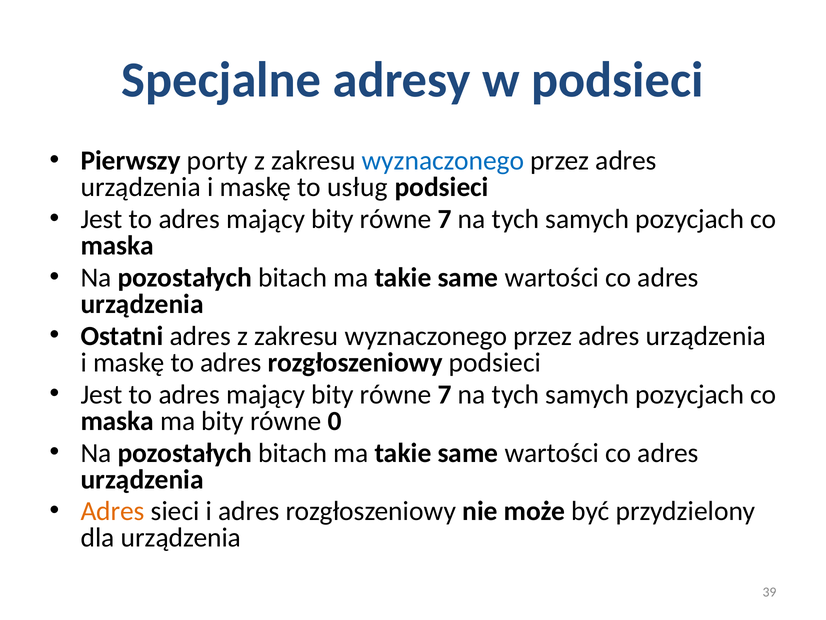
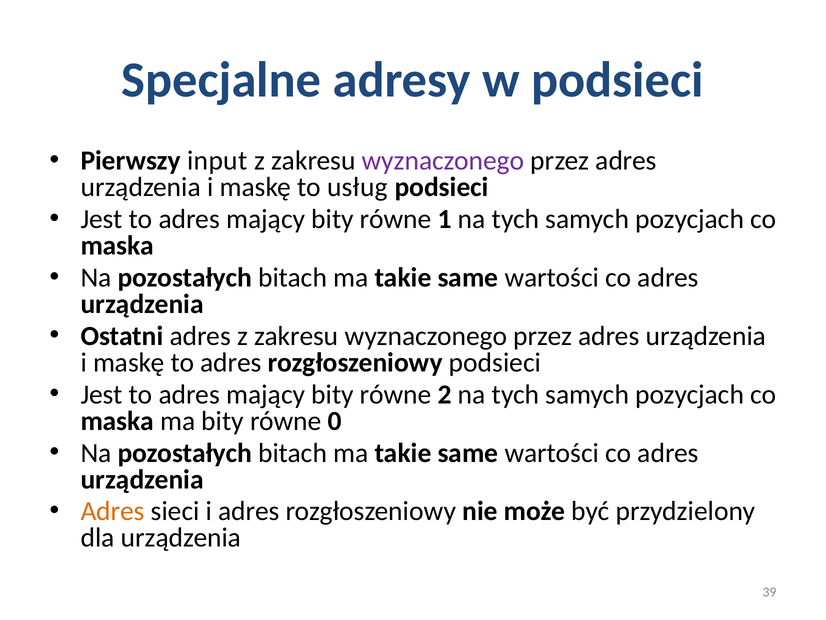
porty: porty -> input
wyznaczonego at (443, 161) colour: blue -> purple
7 at (445, 219): 7 -> 1
7 at (445, 394): 7 -> 2
